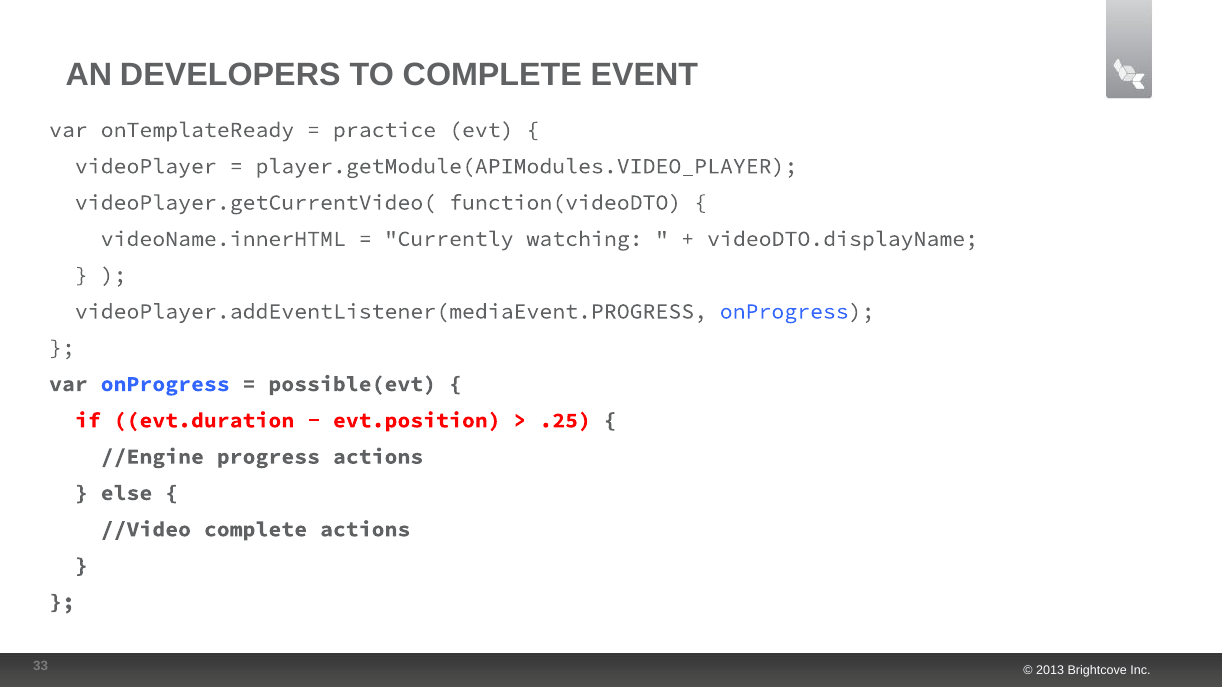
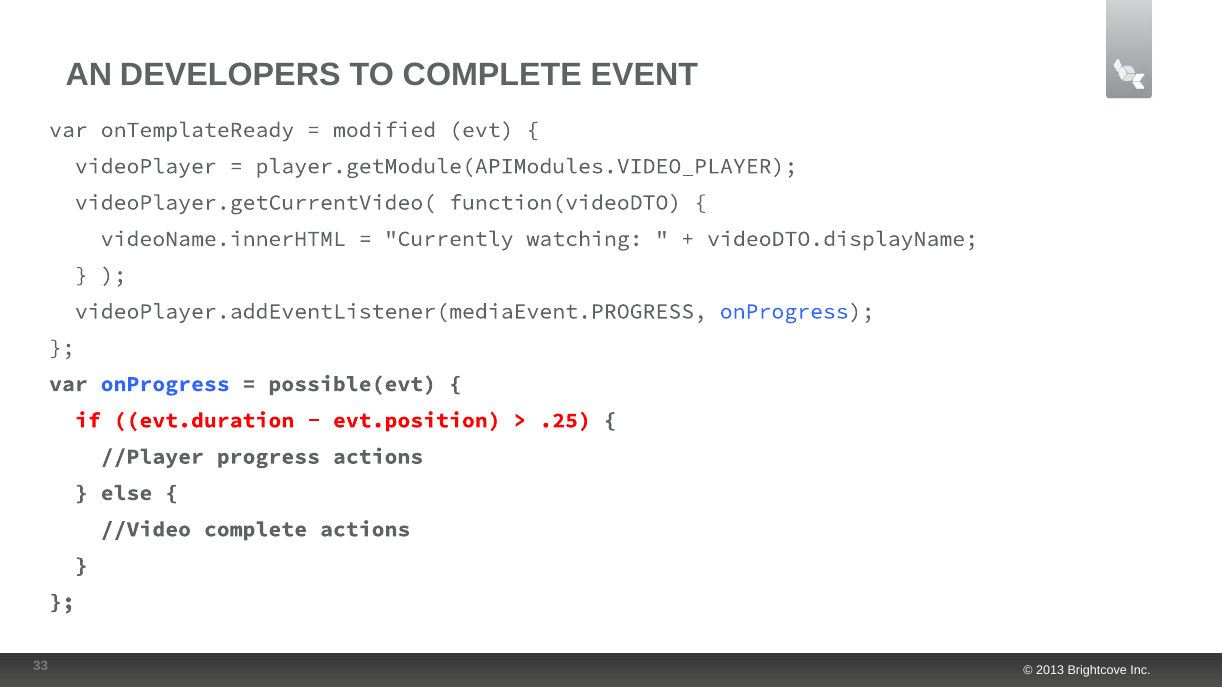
practice: practice -> modified
//Engine: //Engine -> //Player
